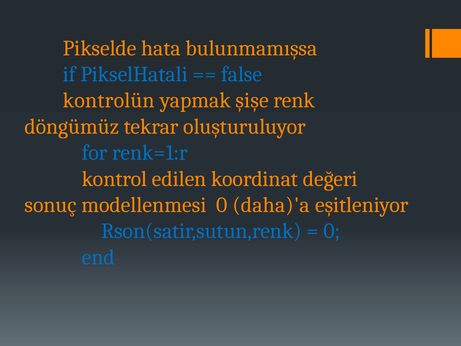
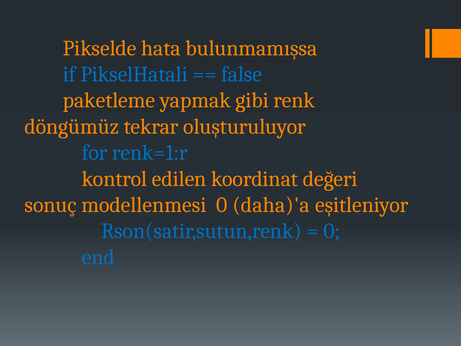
kontrolün: kontrolün -> paketleme
şişe: şişe -> gibi
